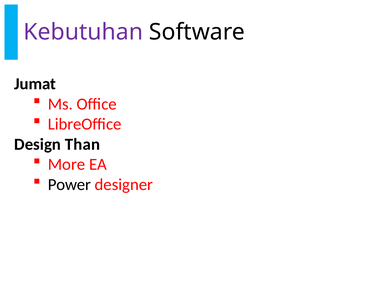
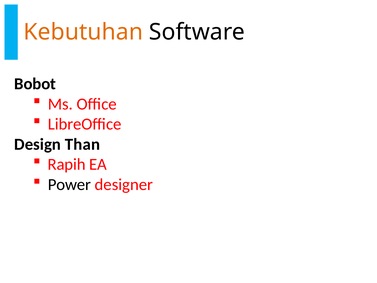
Kebutuhan colour: purple -> orange
Jumat: Jumat -> Bobot
More: More -> Rapih
